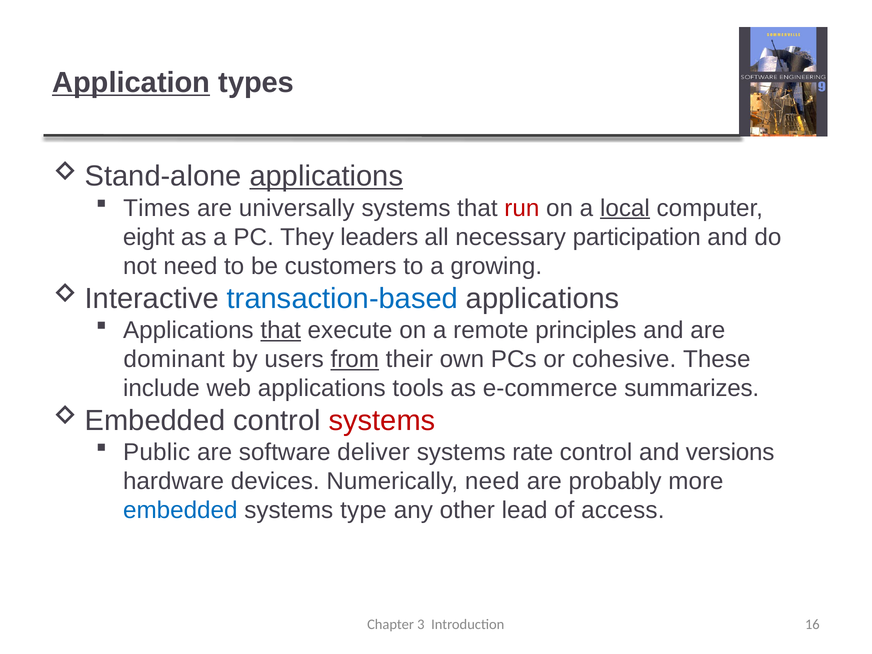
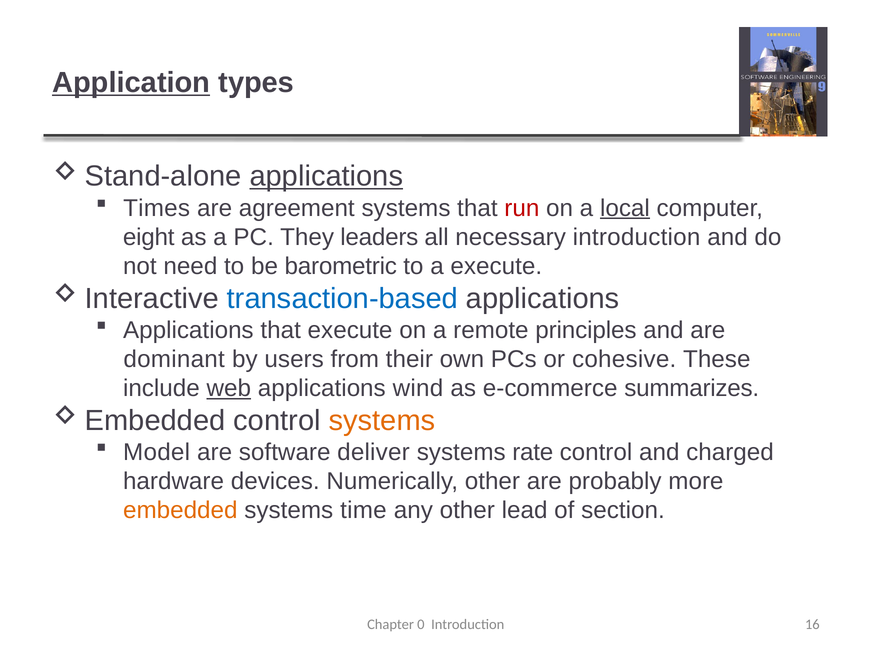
universally: universally -> agreement
necessary participation: participation -> introduction
customers: customers -> barometric
a growing: growing -> execute
that at (281, 330) underline: present -> none
from underline: present -> none
web underline: none -> present
tools: tools -> wind
systems at (382, 421) colour: red -> orange
Public: Public -> Model
versions: versions -> charged
Numerically need: need -> other
embedded colour: blue -> orange
type: type -> time
access: access -> section
3: 3 -> 0
